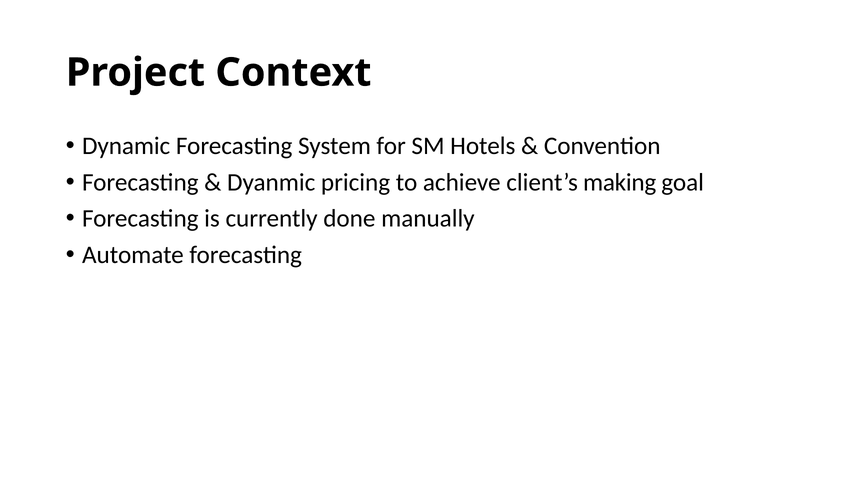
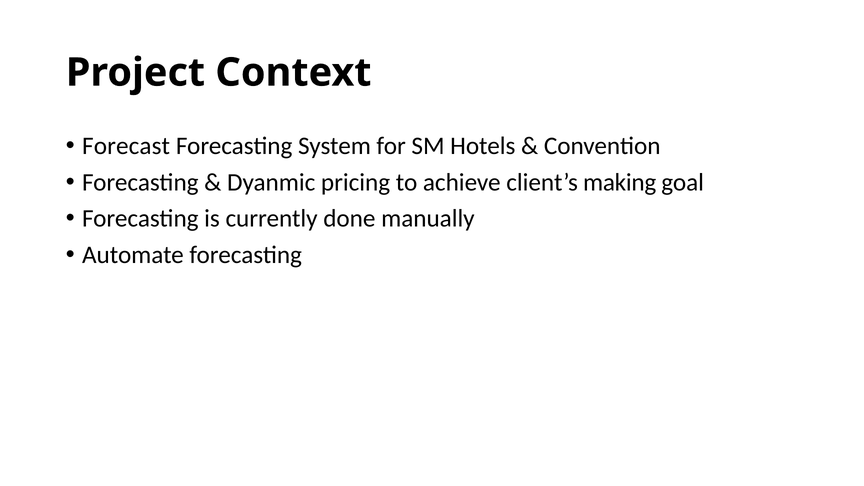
Dynamic: Dynamic -> Forecast
